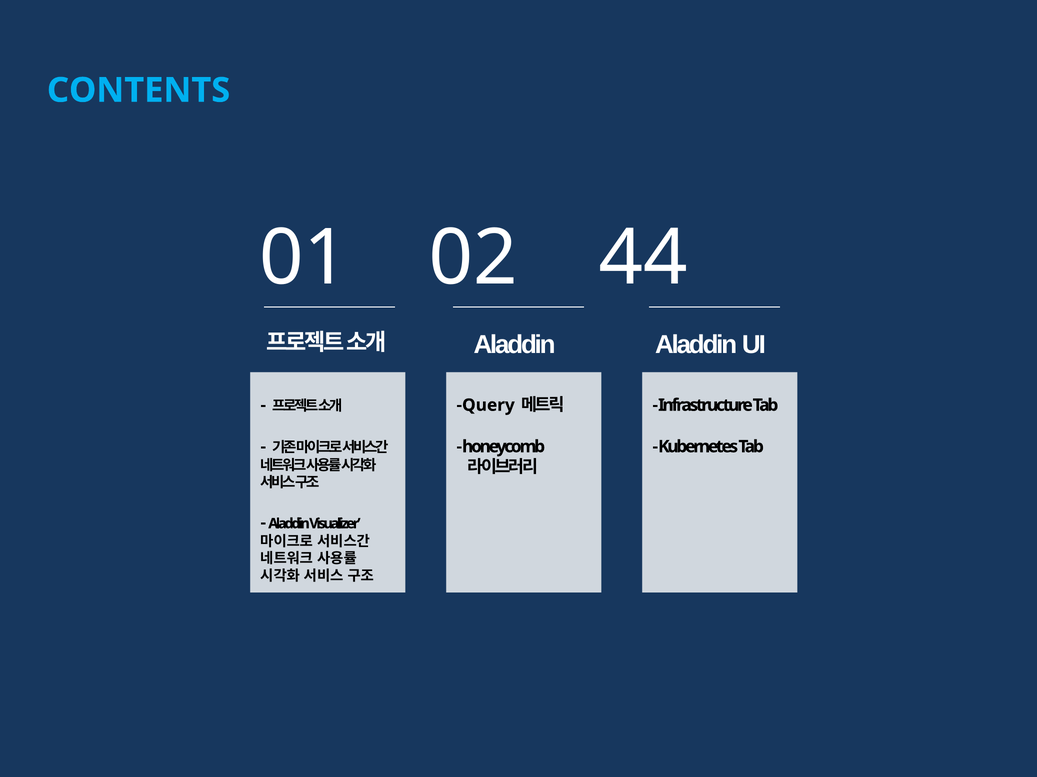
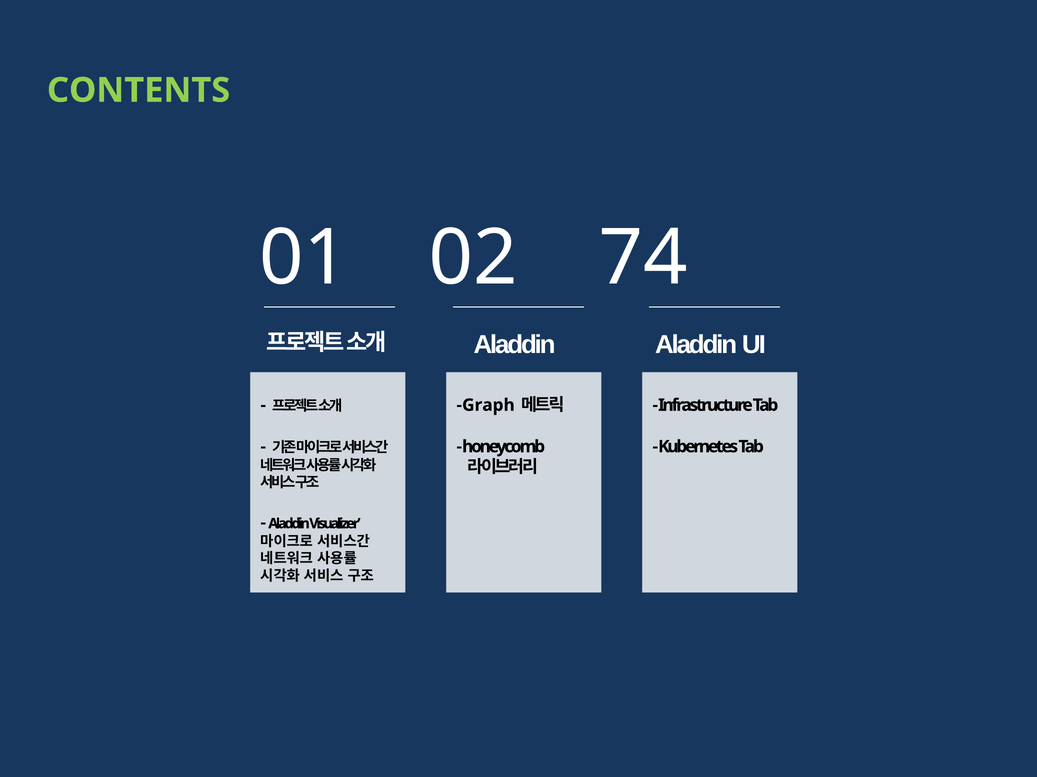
CONTENTS colour: light blue -> light green
44: 44 -> 74
Query: Query -> Graph
